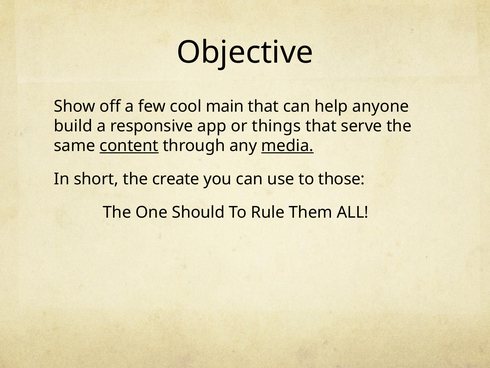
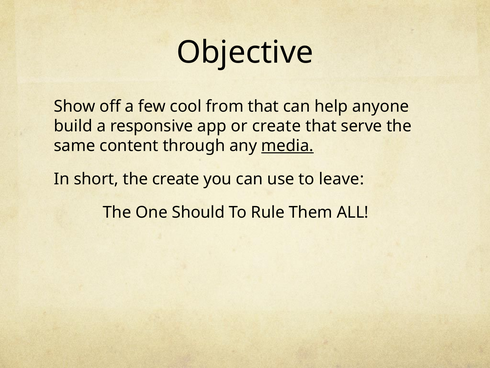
main: main -> from
or things: things -> create
content underline: present -> none
those: those -> leave
